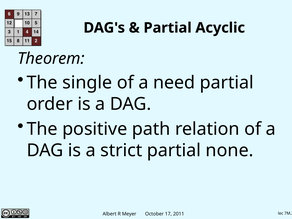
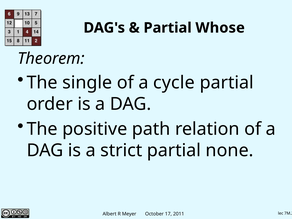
Acyclic: Acyclic -> Whose
need: need -> cycle
